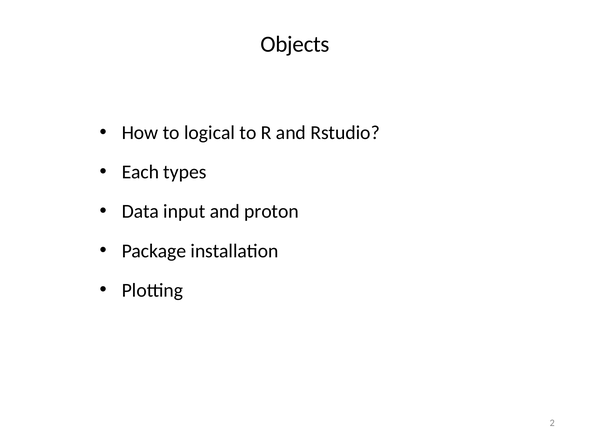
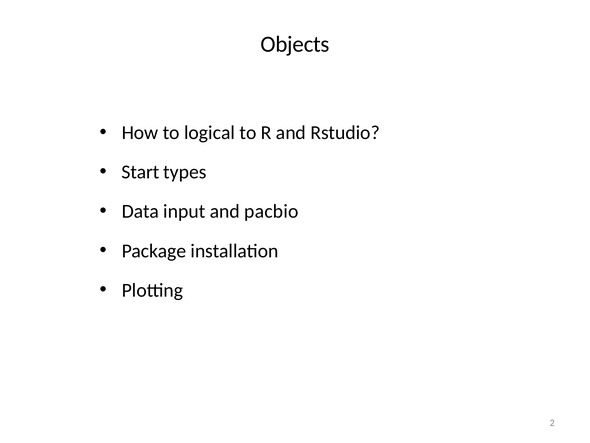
Each: Each -> Start
proton: proton -> pacbio
